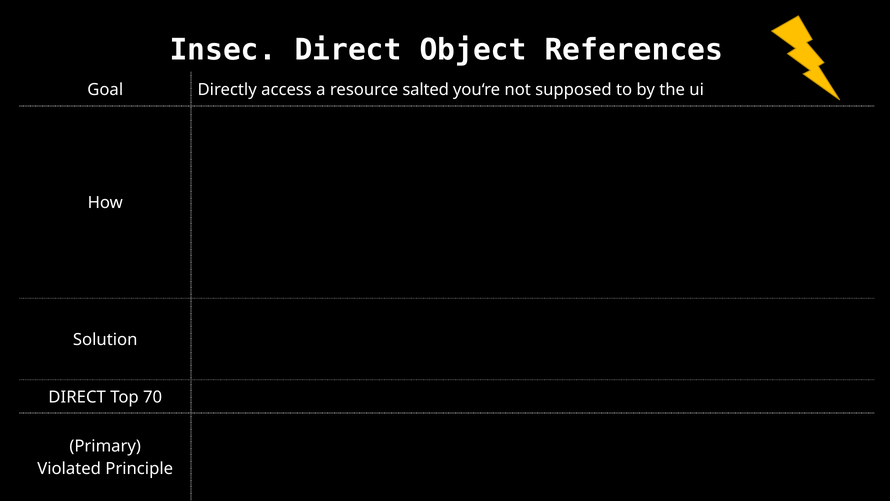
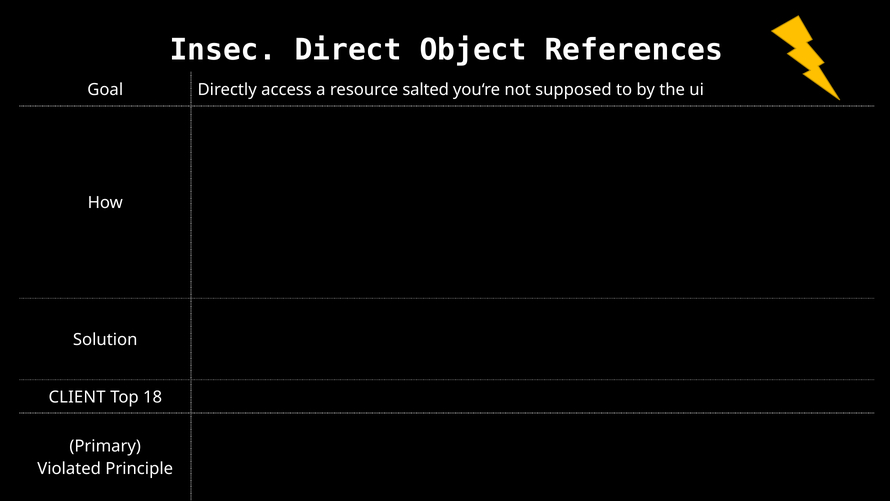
DIRECT at (77, 397): DIRECT -> CLIENT
70: 70 -> 18
